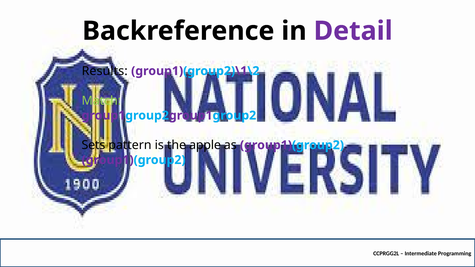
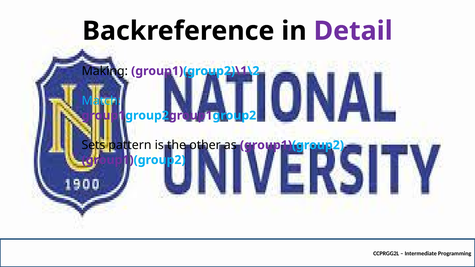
Results: Results -> Making
Match colour: light green -> light blue
apple: apple -> other
